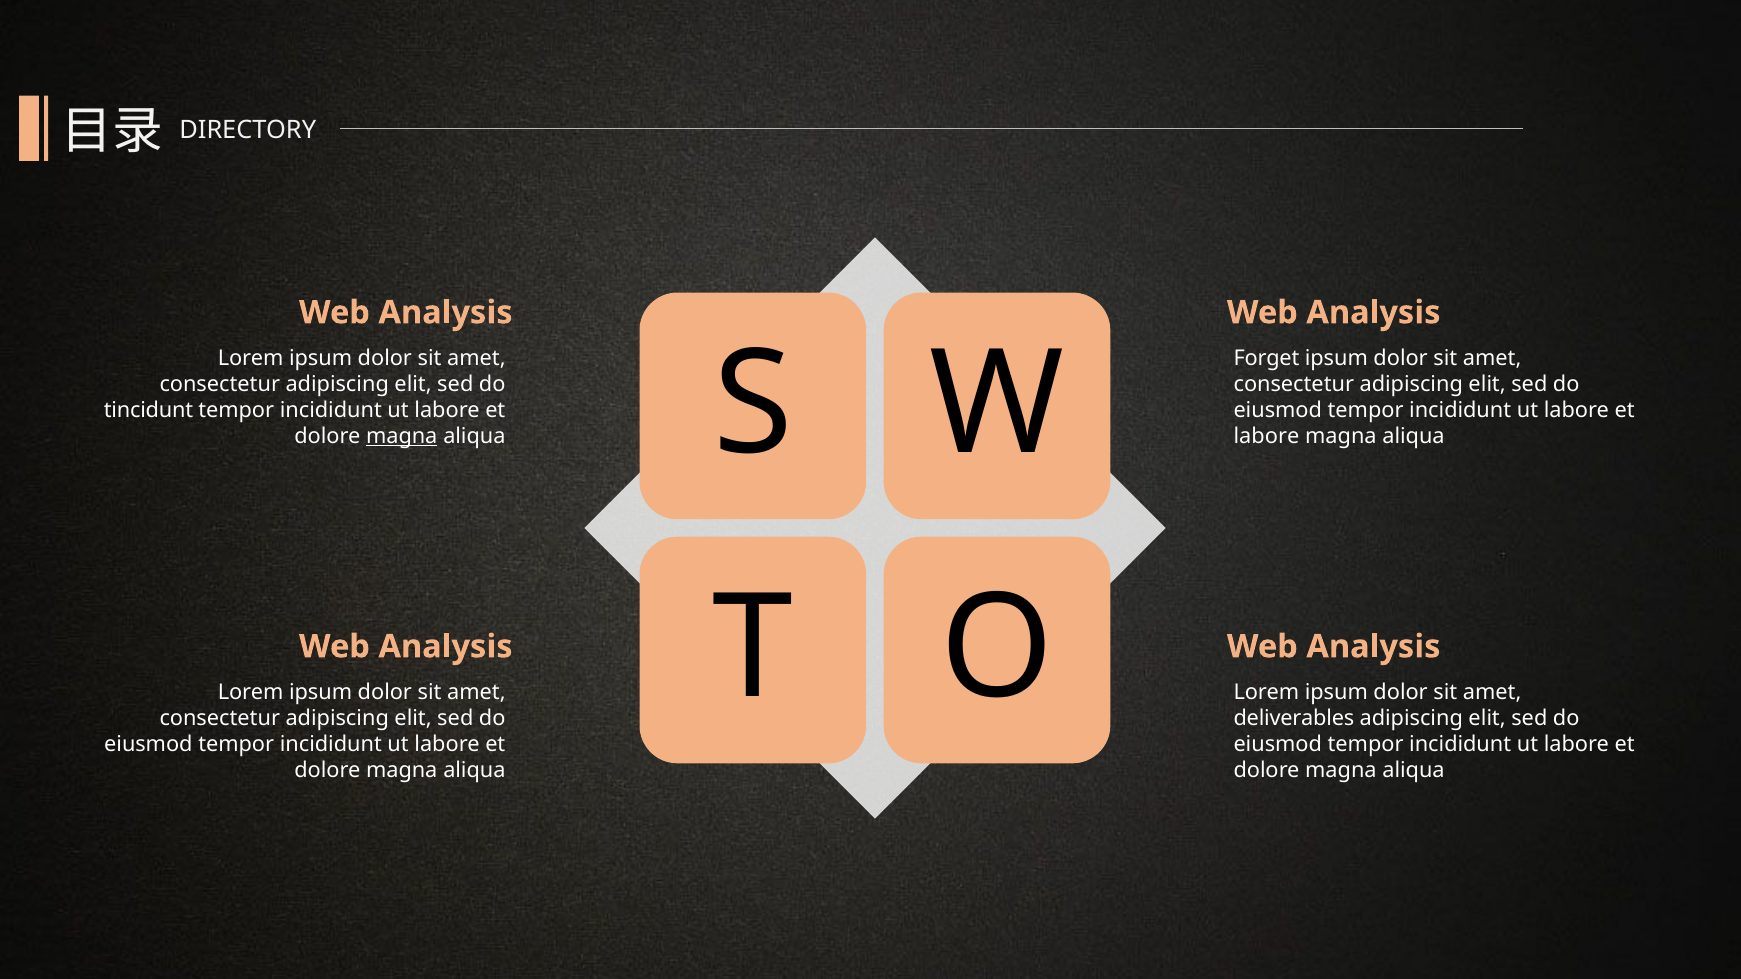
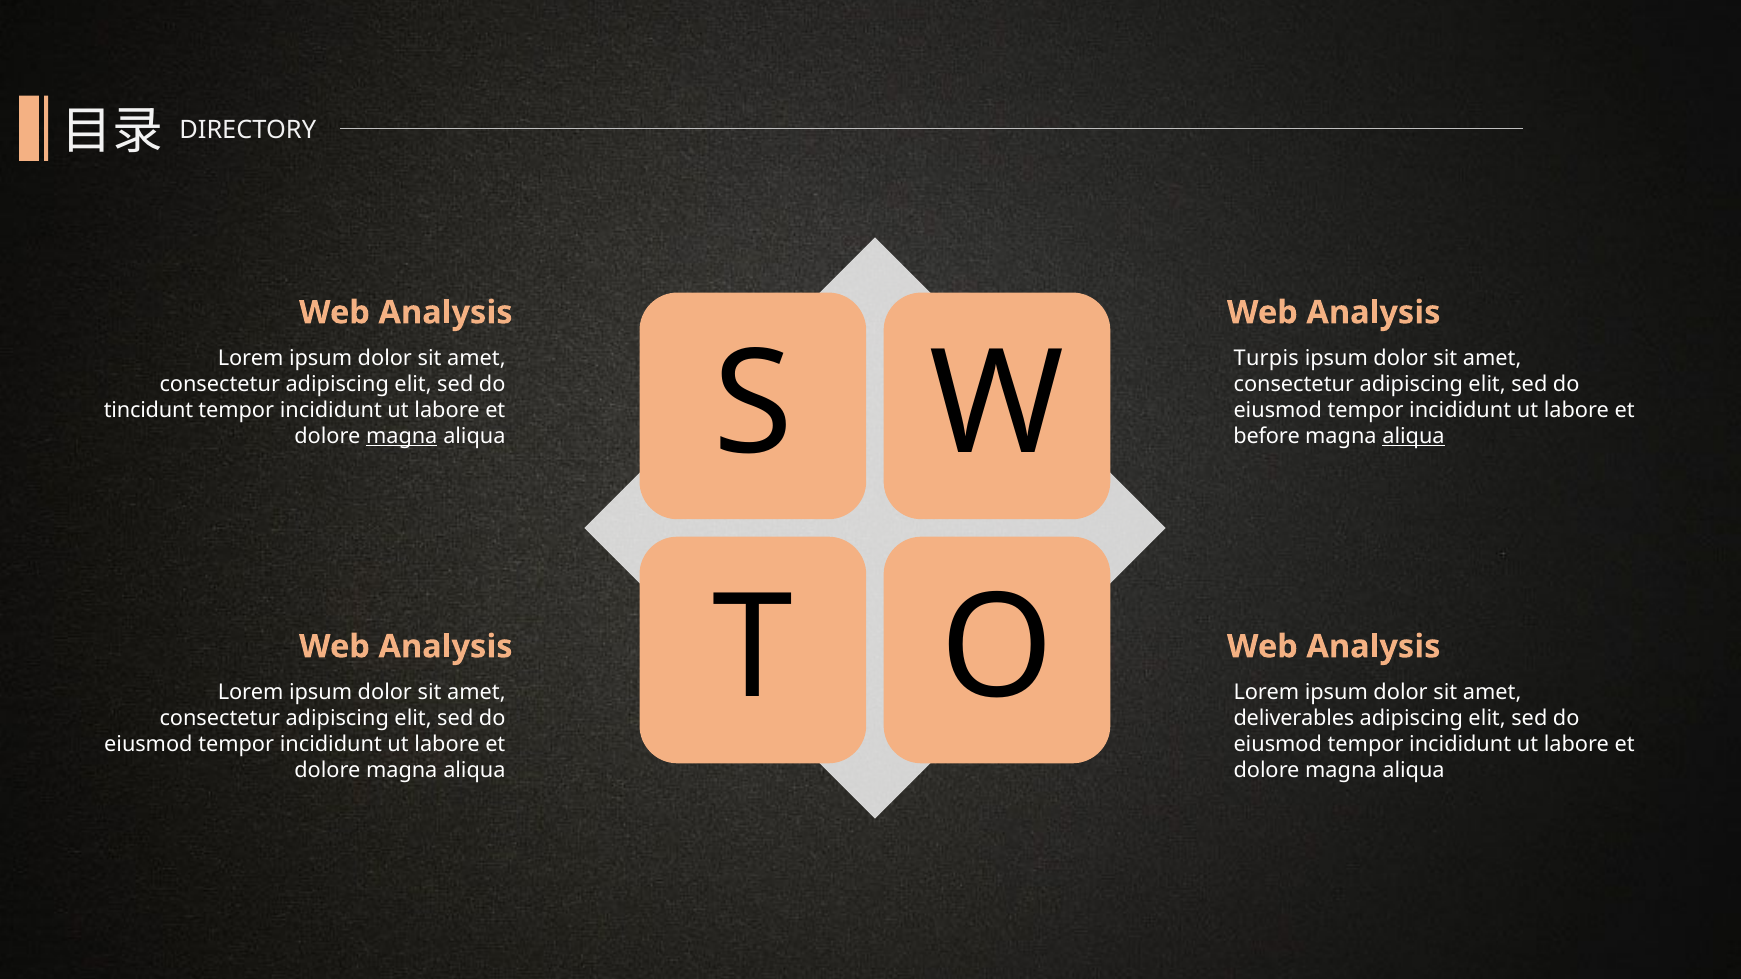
Forget: Forget -> Turpis
labore at (1267, 436): labore -> before
aliqua at (1414, 436) underline: none -> present
